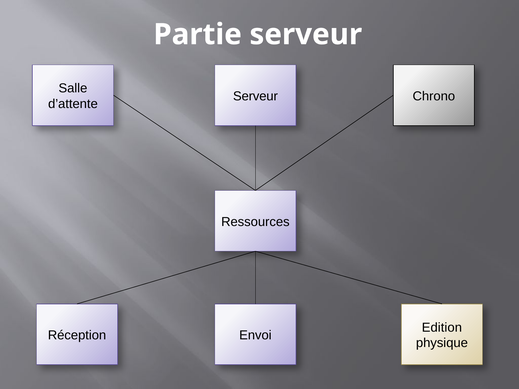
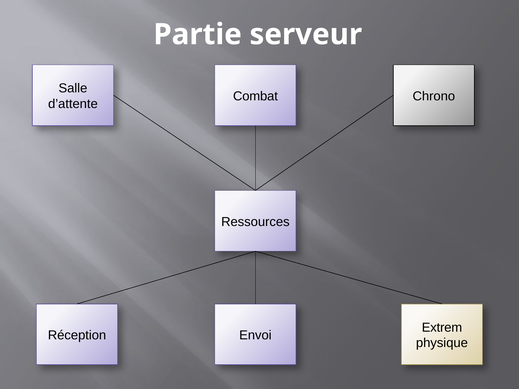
Serveur at (255, 96): Serveur -> Combat
Edition: Edition -> Extrem
